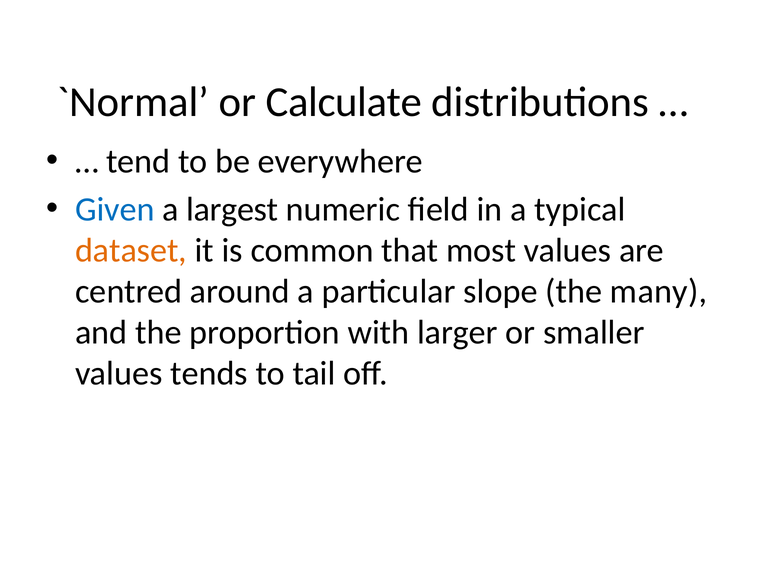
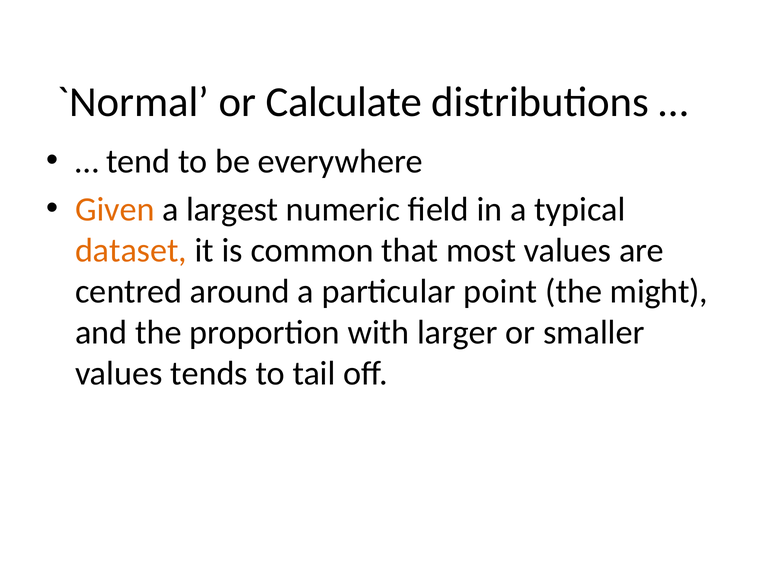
Given colour: blue -> orange
slope: slope -> point
many: many -> might
